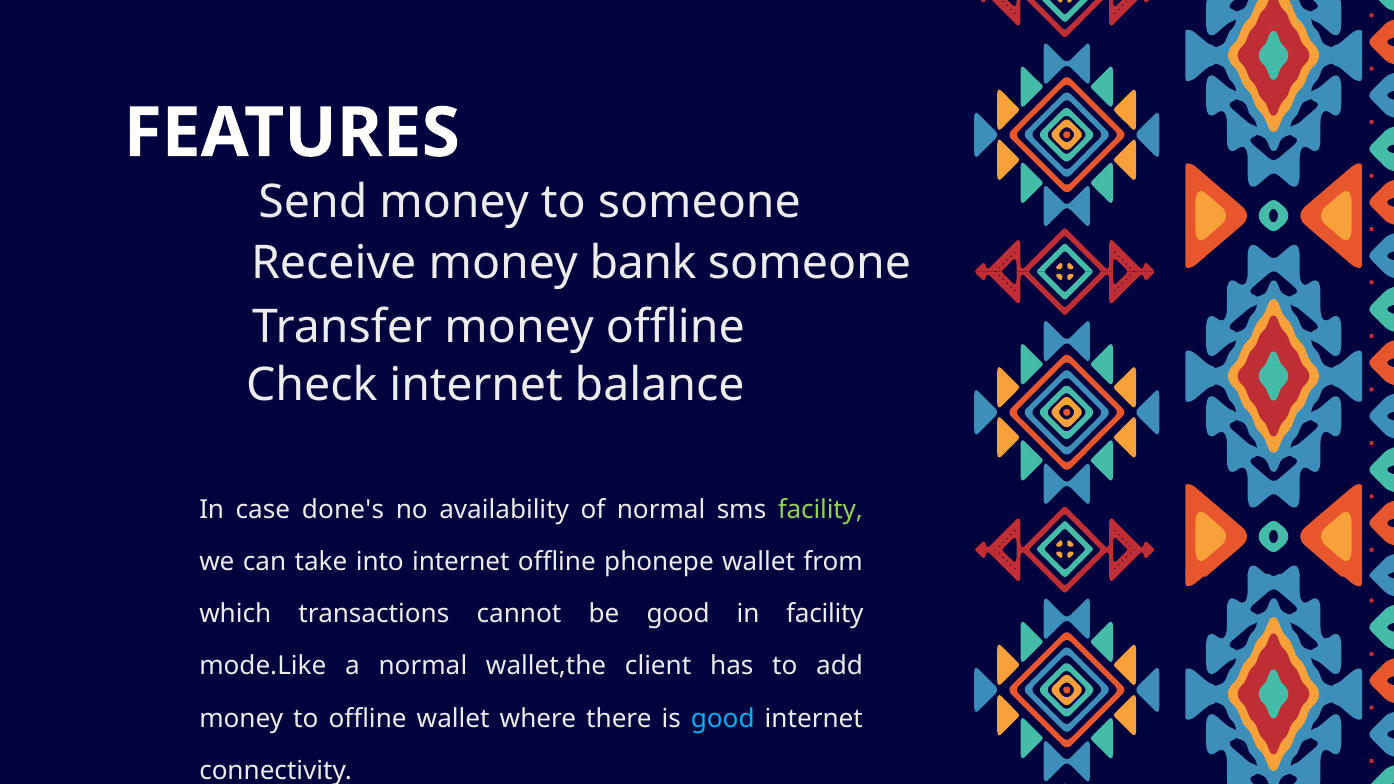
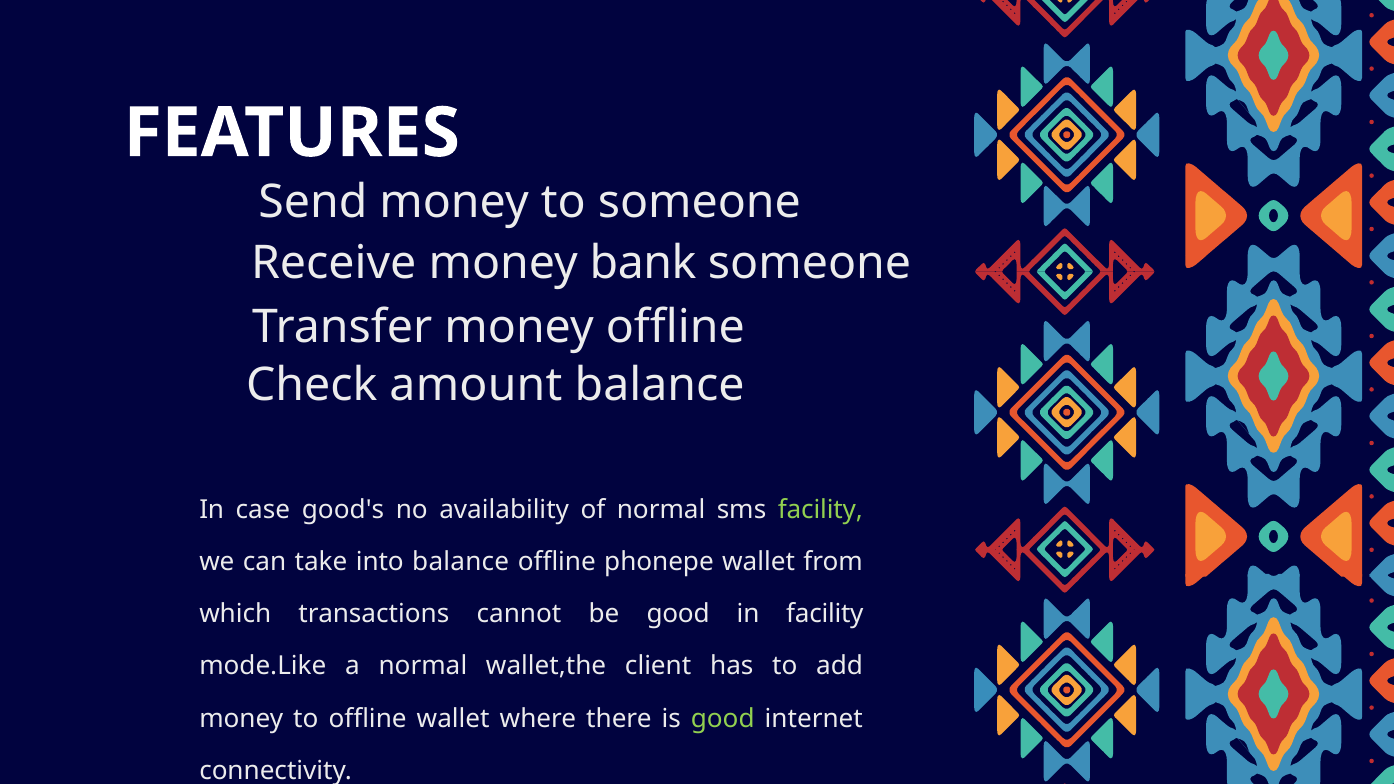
Check internet: internet -> amount
done's: done's -> good's
into internet: internet -> balance
good at (723, 719) colour: light blue -> light green
